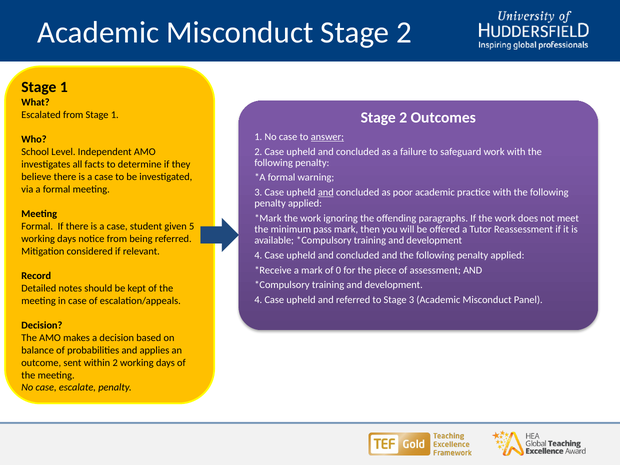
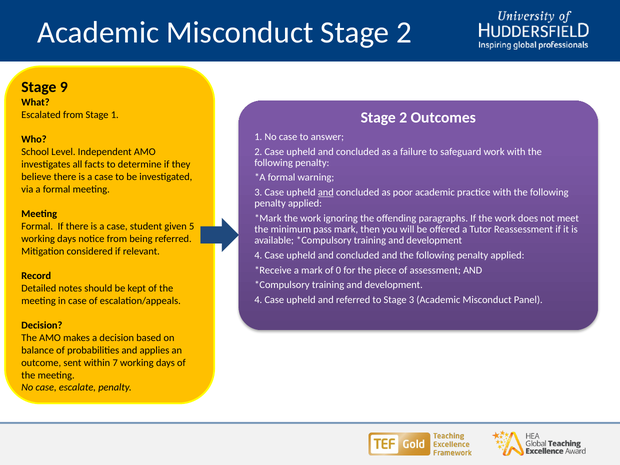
1 at (64, 87): 1 -> 9
answer underline: present -> none
within 2: 2 -> 7
